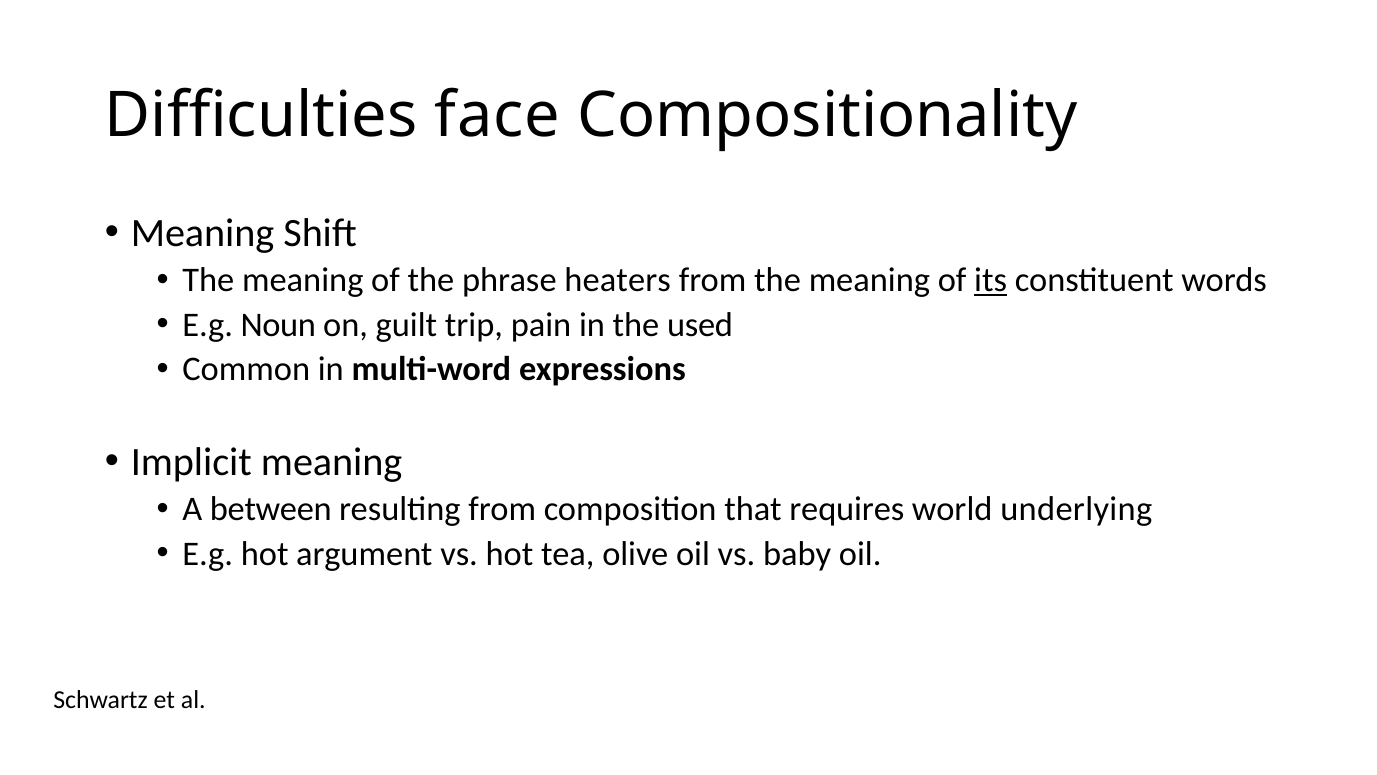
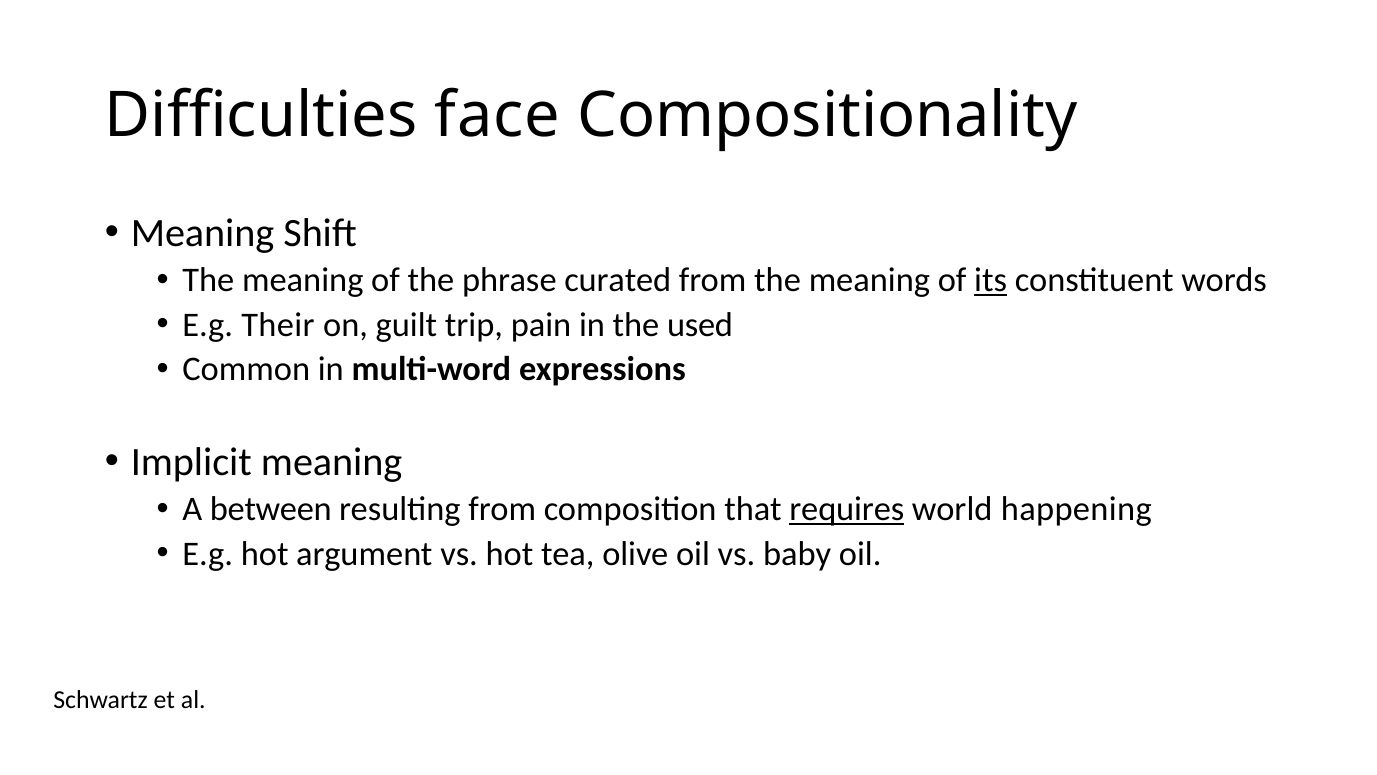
heaters: heaters -> curated
Noun: Noun -> Their
requires underline: none -> present
underlying: underlying -> happening
